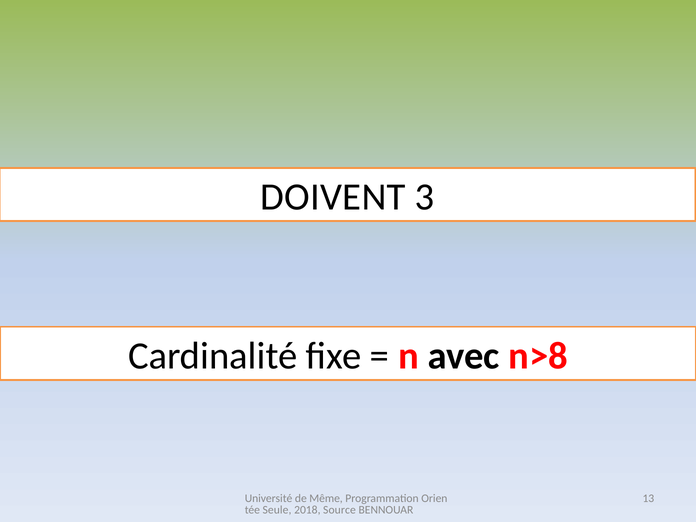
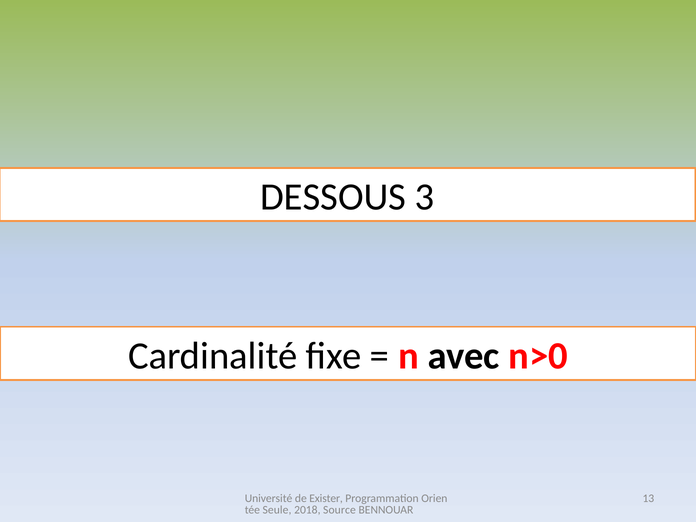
DOIVENT: DOIVENT -> DESSOUS
n>8: n>8 -> n>0
Même: Même -> Exister
